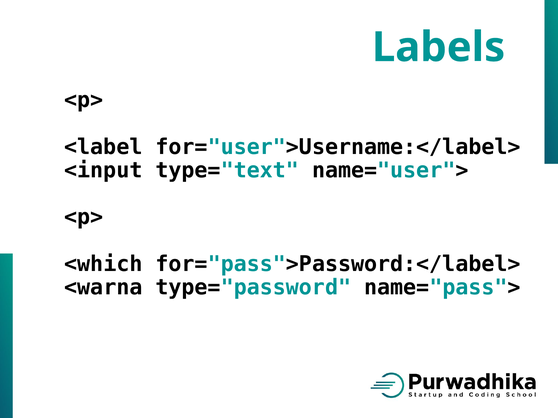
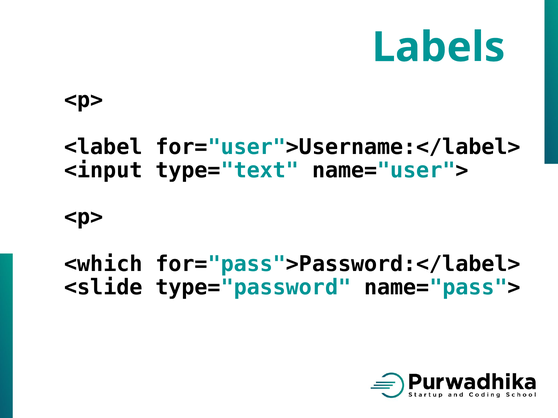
<warna: <warna -> <slide
